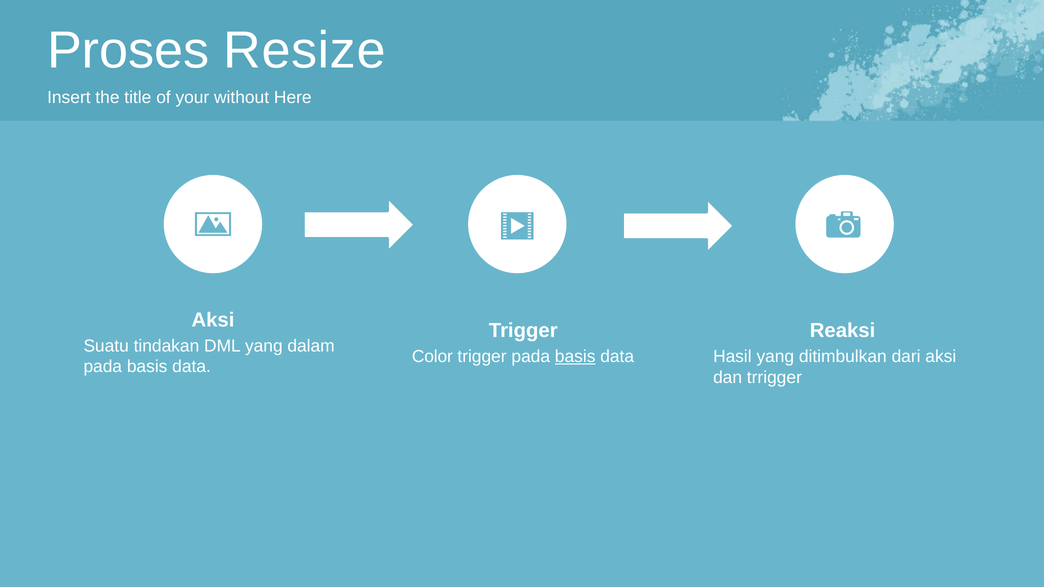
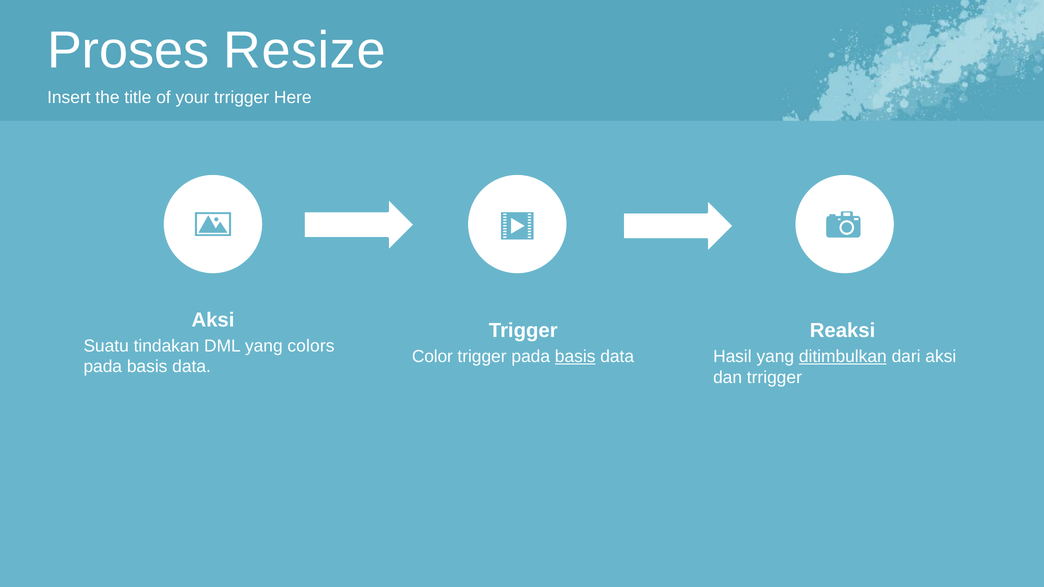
your without: without -> trrigger
dalam: dalam -> colors
ditimbulkan underline: none -> present
